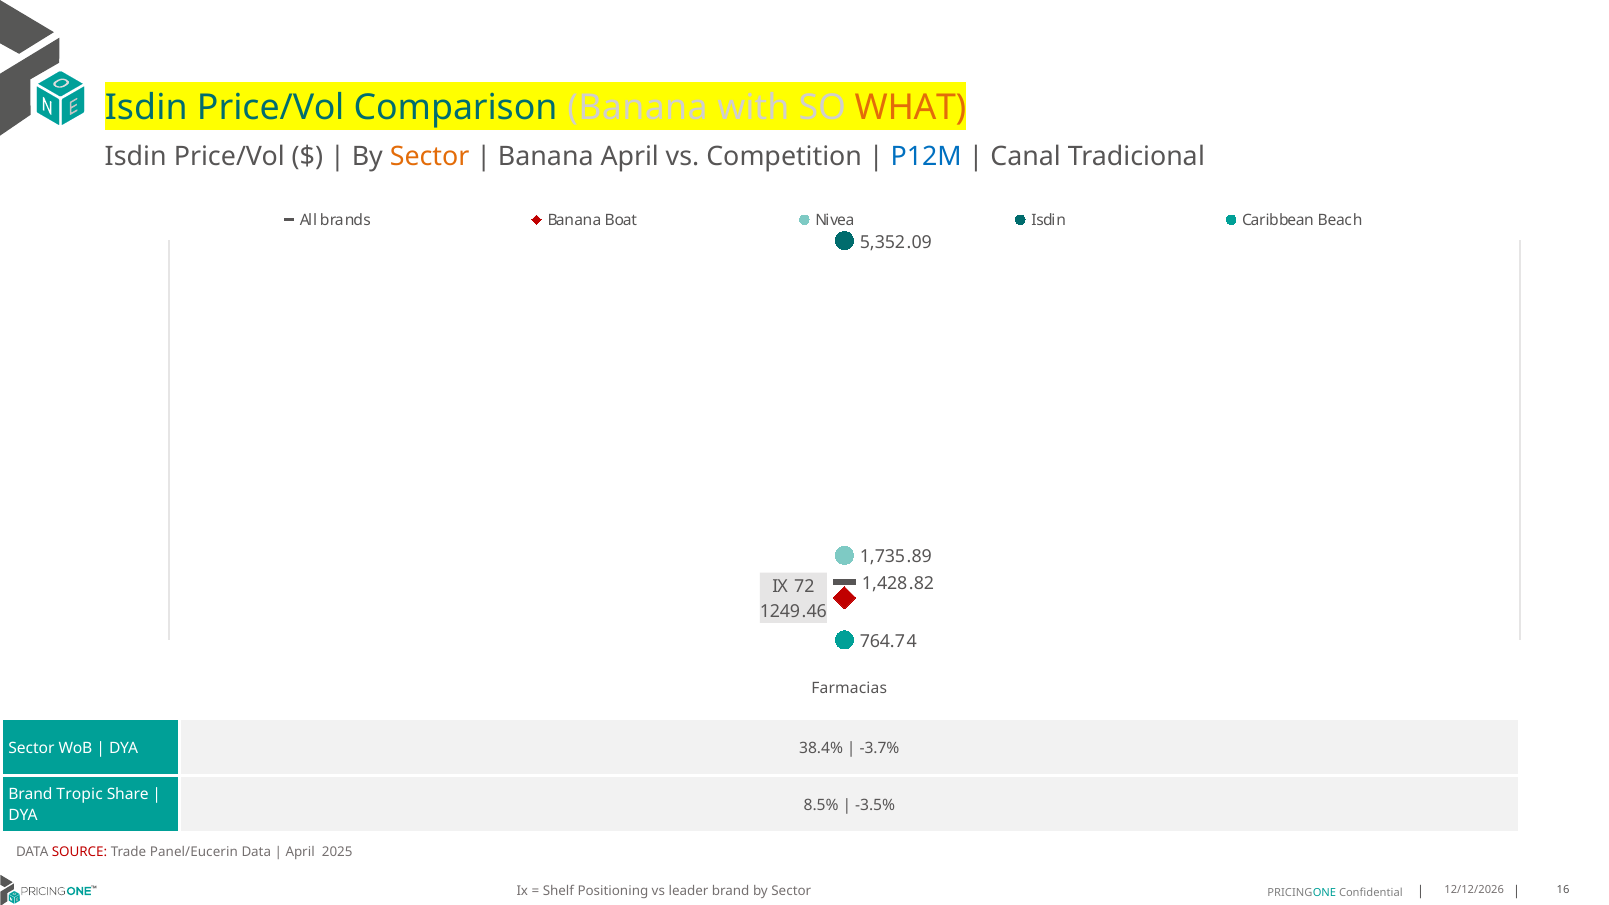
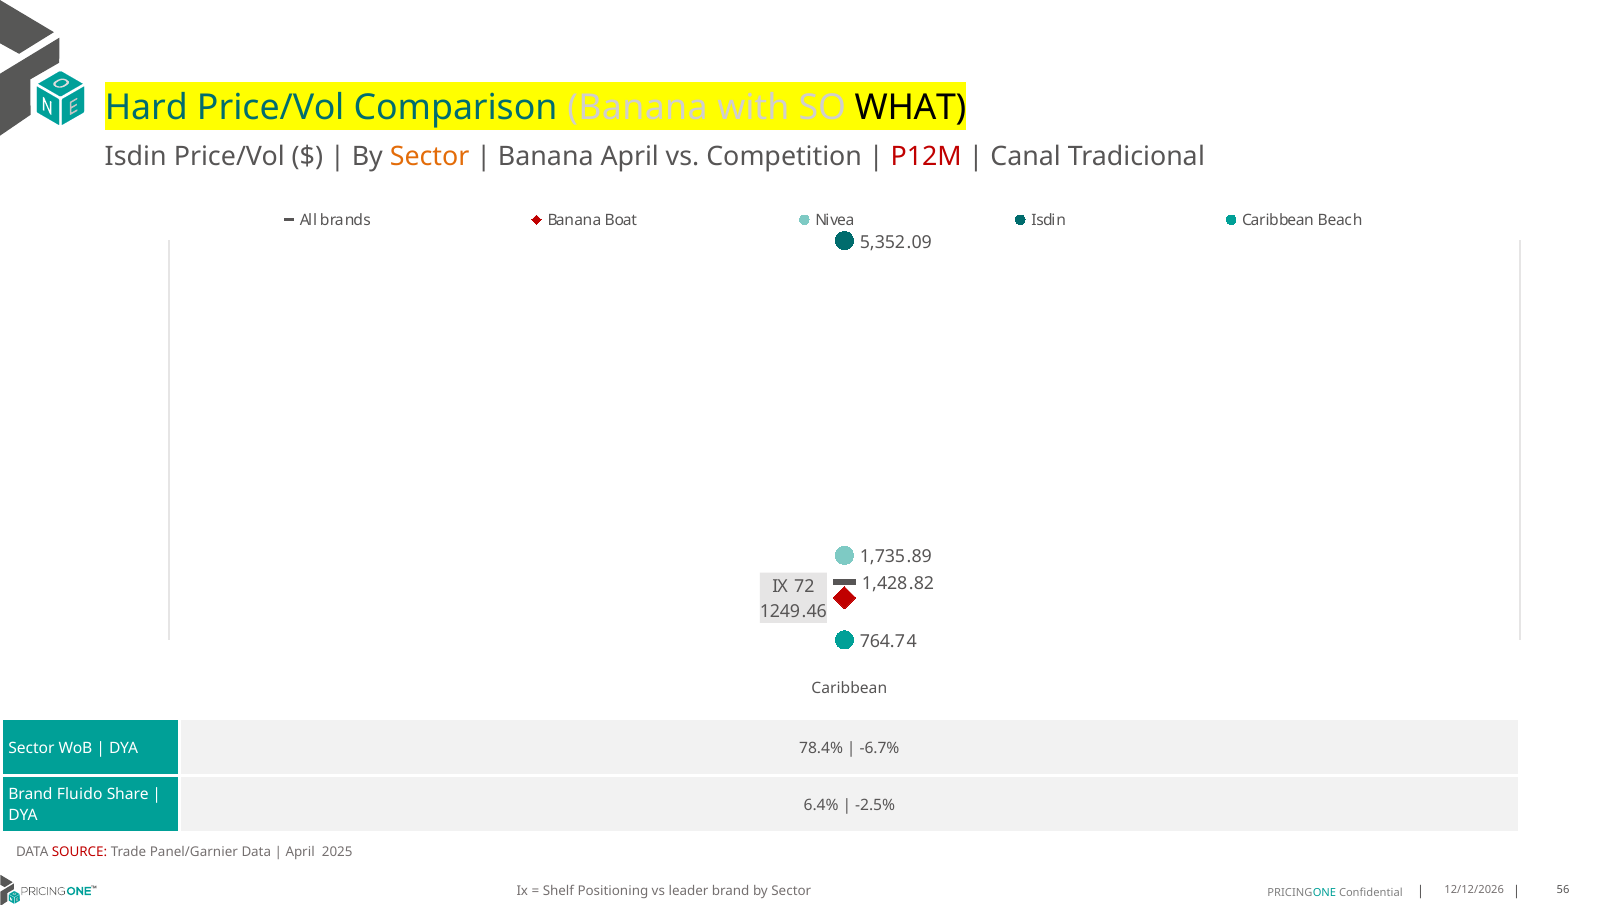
Isdin at (146, 108): Isdin -> Hard
WHAT colour: orange -> black
P12M colour: blue -> red
Farmacias at (849, 689): Farmacias -> Caribbean
38.4%: 38.4% -> 78.4%
-3.7%: -3.7% -> -6.7%
Tropic: Tropic -> Fluido
8.5%: 8.5% -> 6.4%
-3.5%: -3.5% -> -2.5%
Panel/Eucerin: Panel/Eucerin -> Panel/Garnier
16: 16 -> 56
